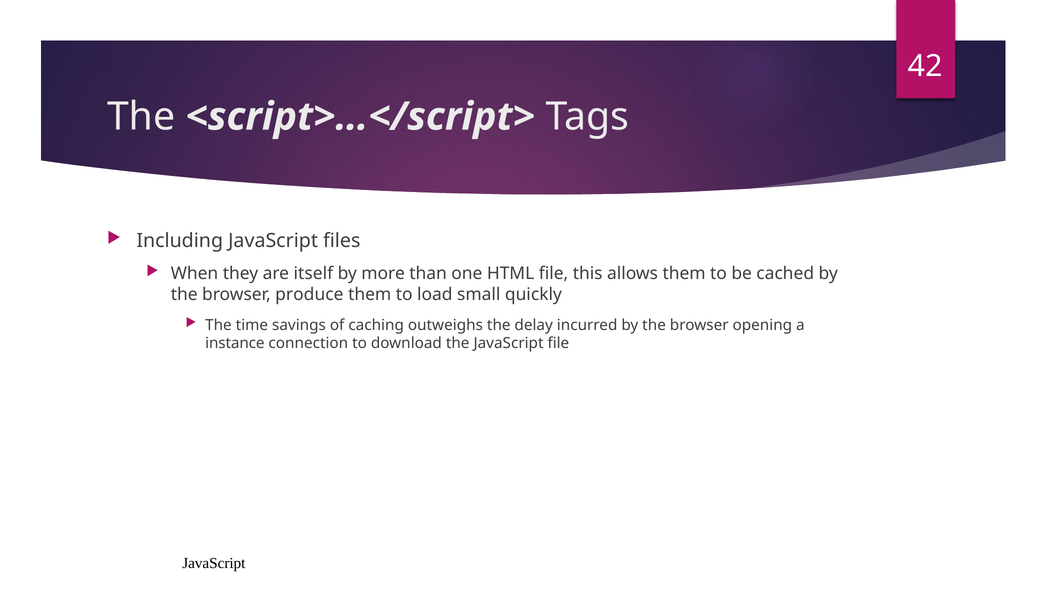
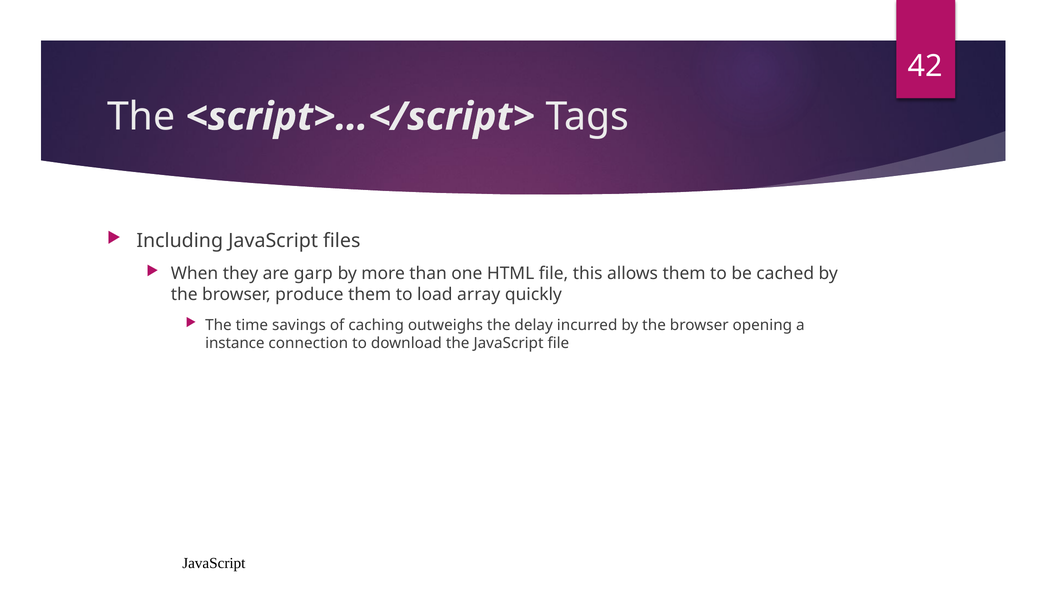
itself: itself -> garp
small: small -> array
